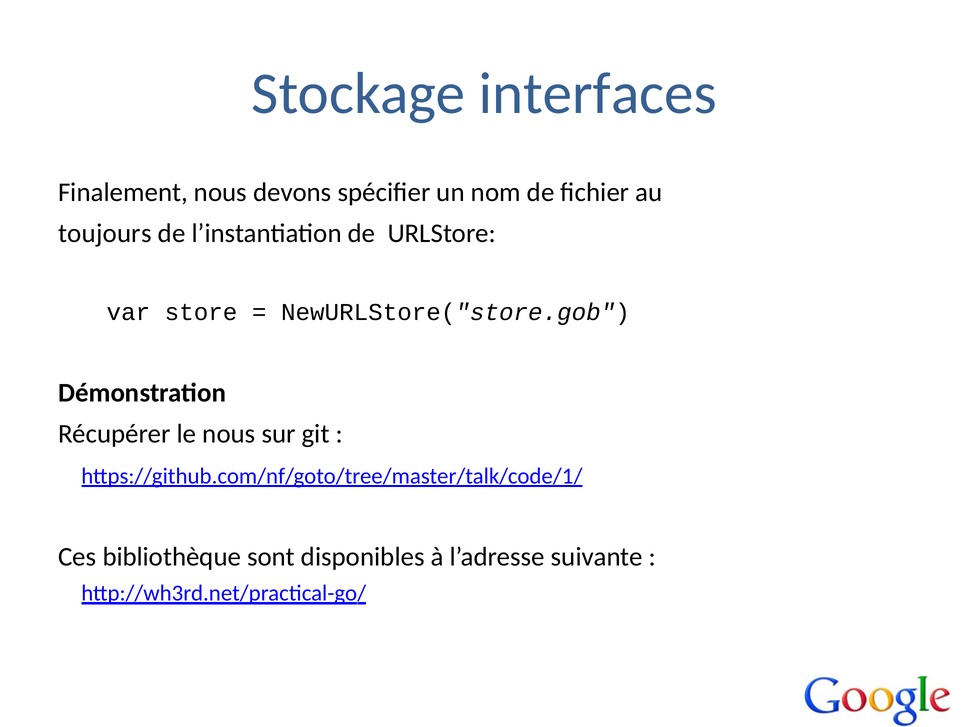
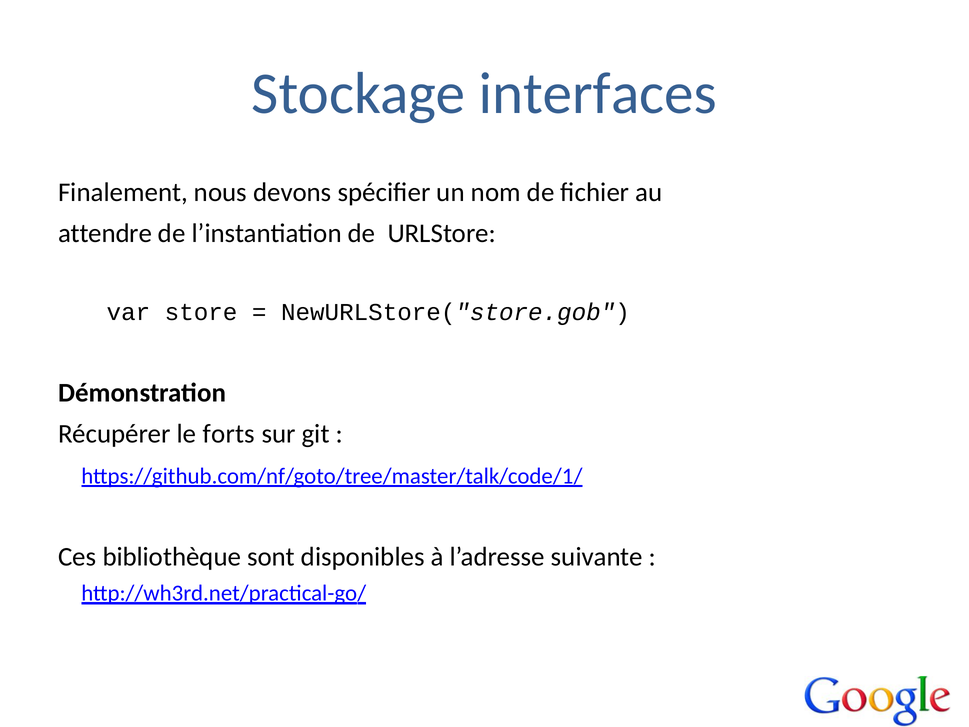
toujours: toujours -> attendre
le nous: nous -> forts
